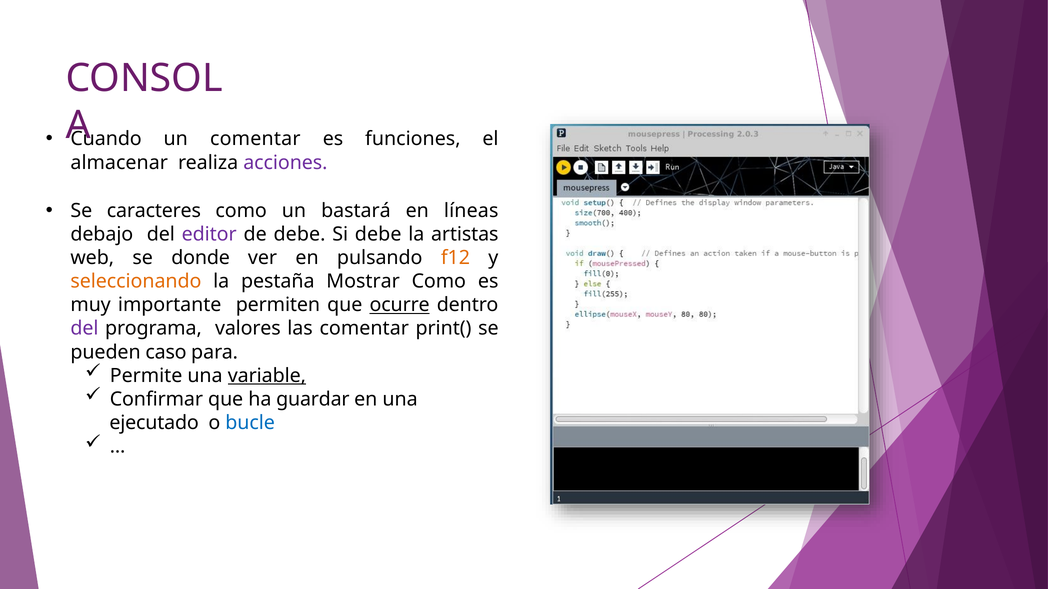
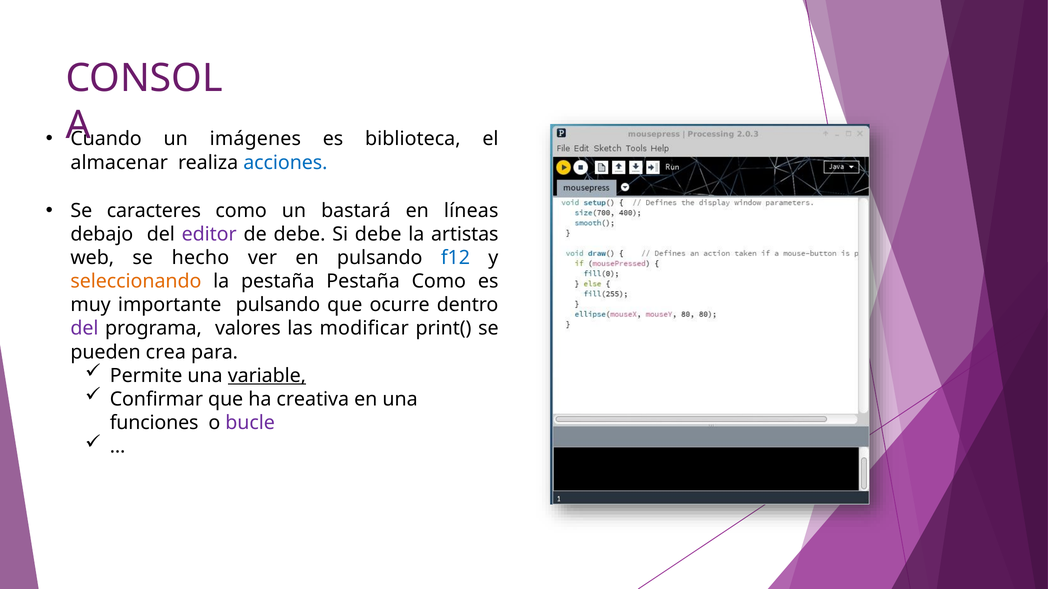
un comentar: comentar -> imágenes
funciones: funciones -> biblioteca
acciones colour: purple -> blue
donde: donde -> hecho
f12 colour: orange -> blue
pestaña Mostrar: Mostrar -> Pestaña
importante permiten: permiten -> pulsando
ocurre underline: present -> none
las comentar: comentar -> modificar
caso: caso -> crea
guardar: guardar -> creativa
ejecutado: ejecutado -> funciones
bucle colour: blue -> purple
